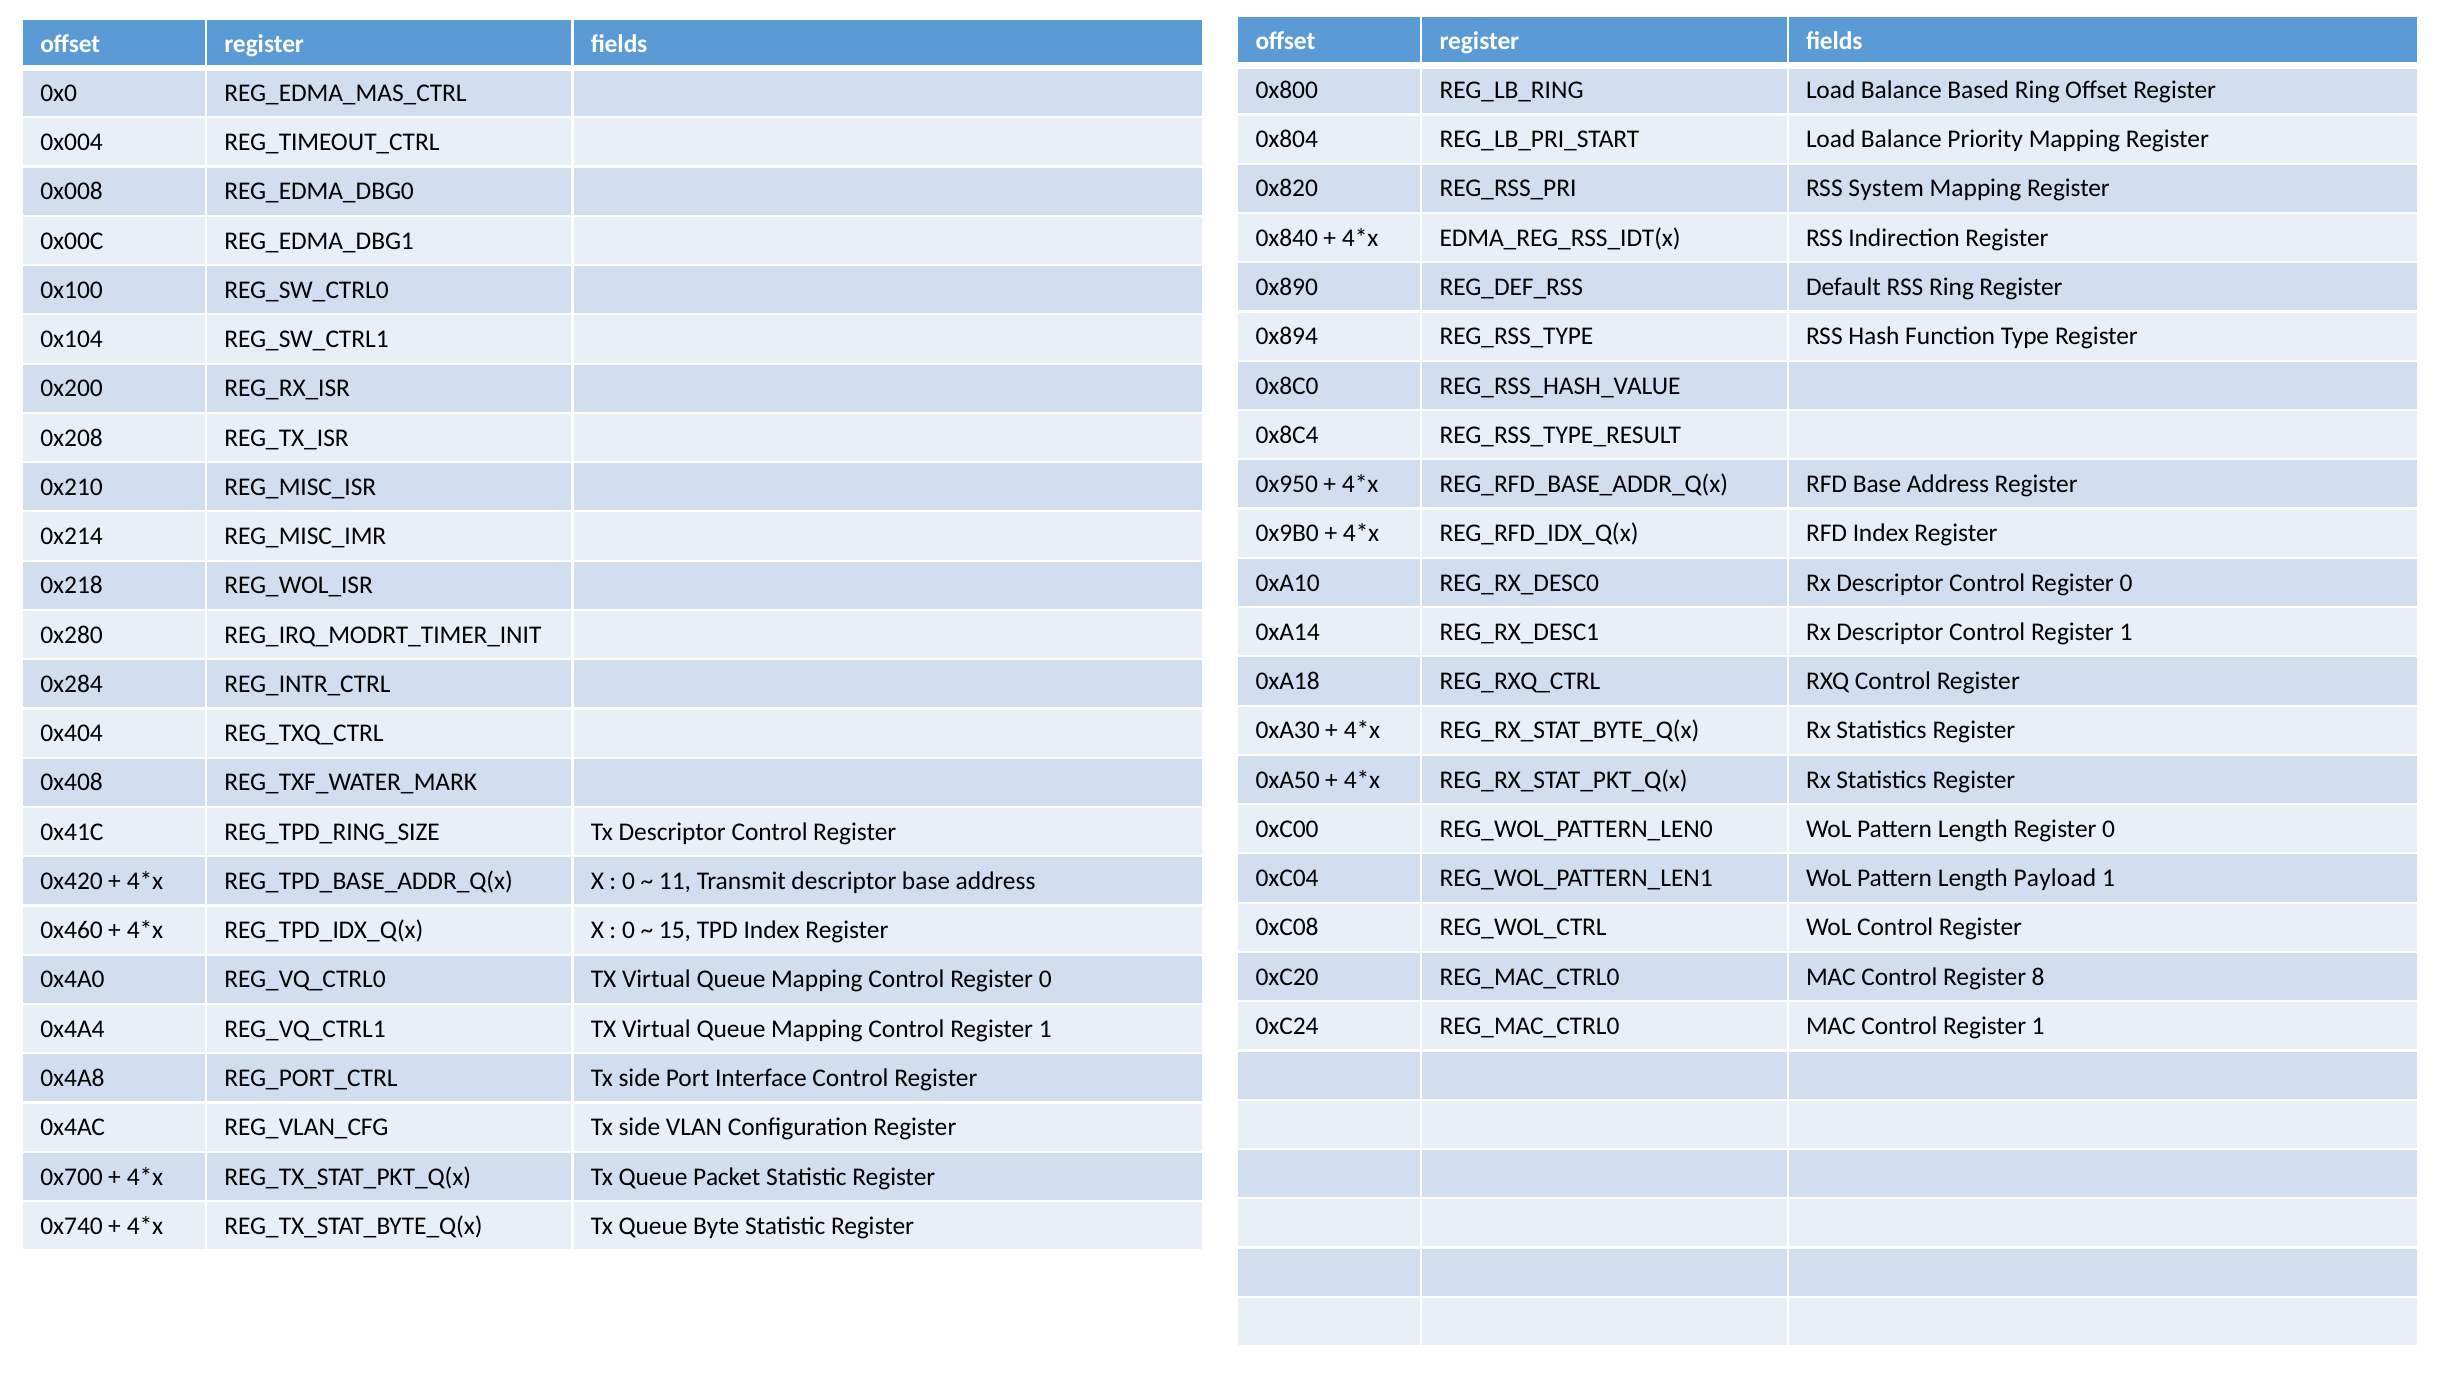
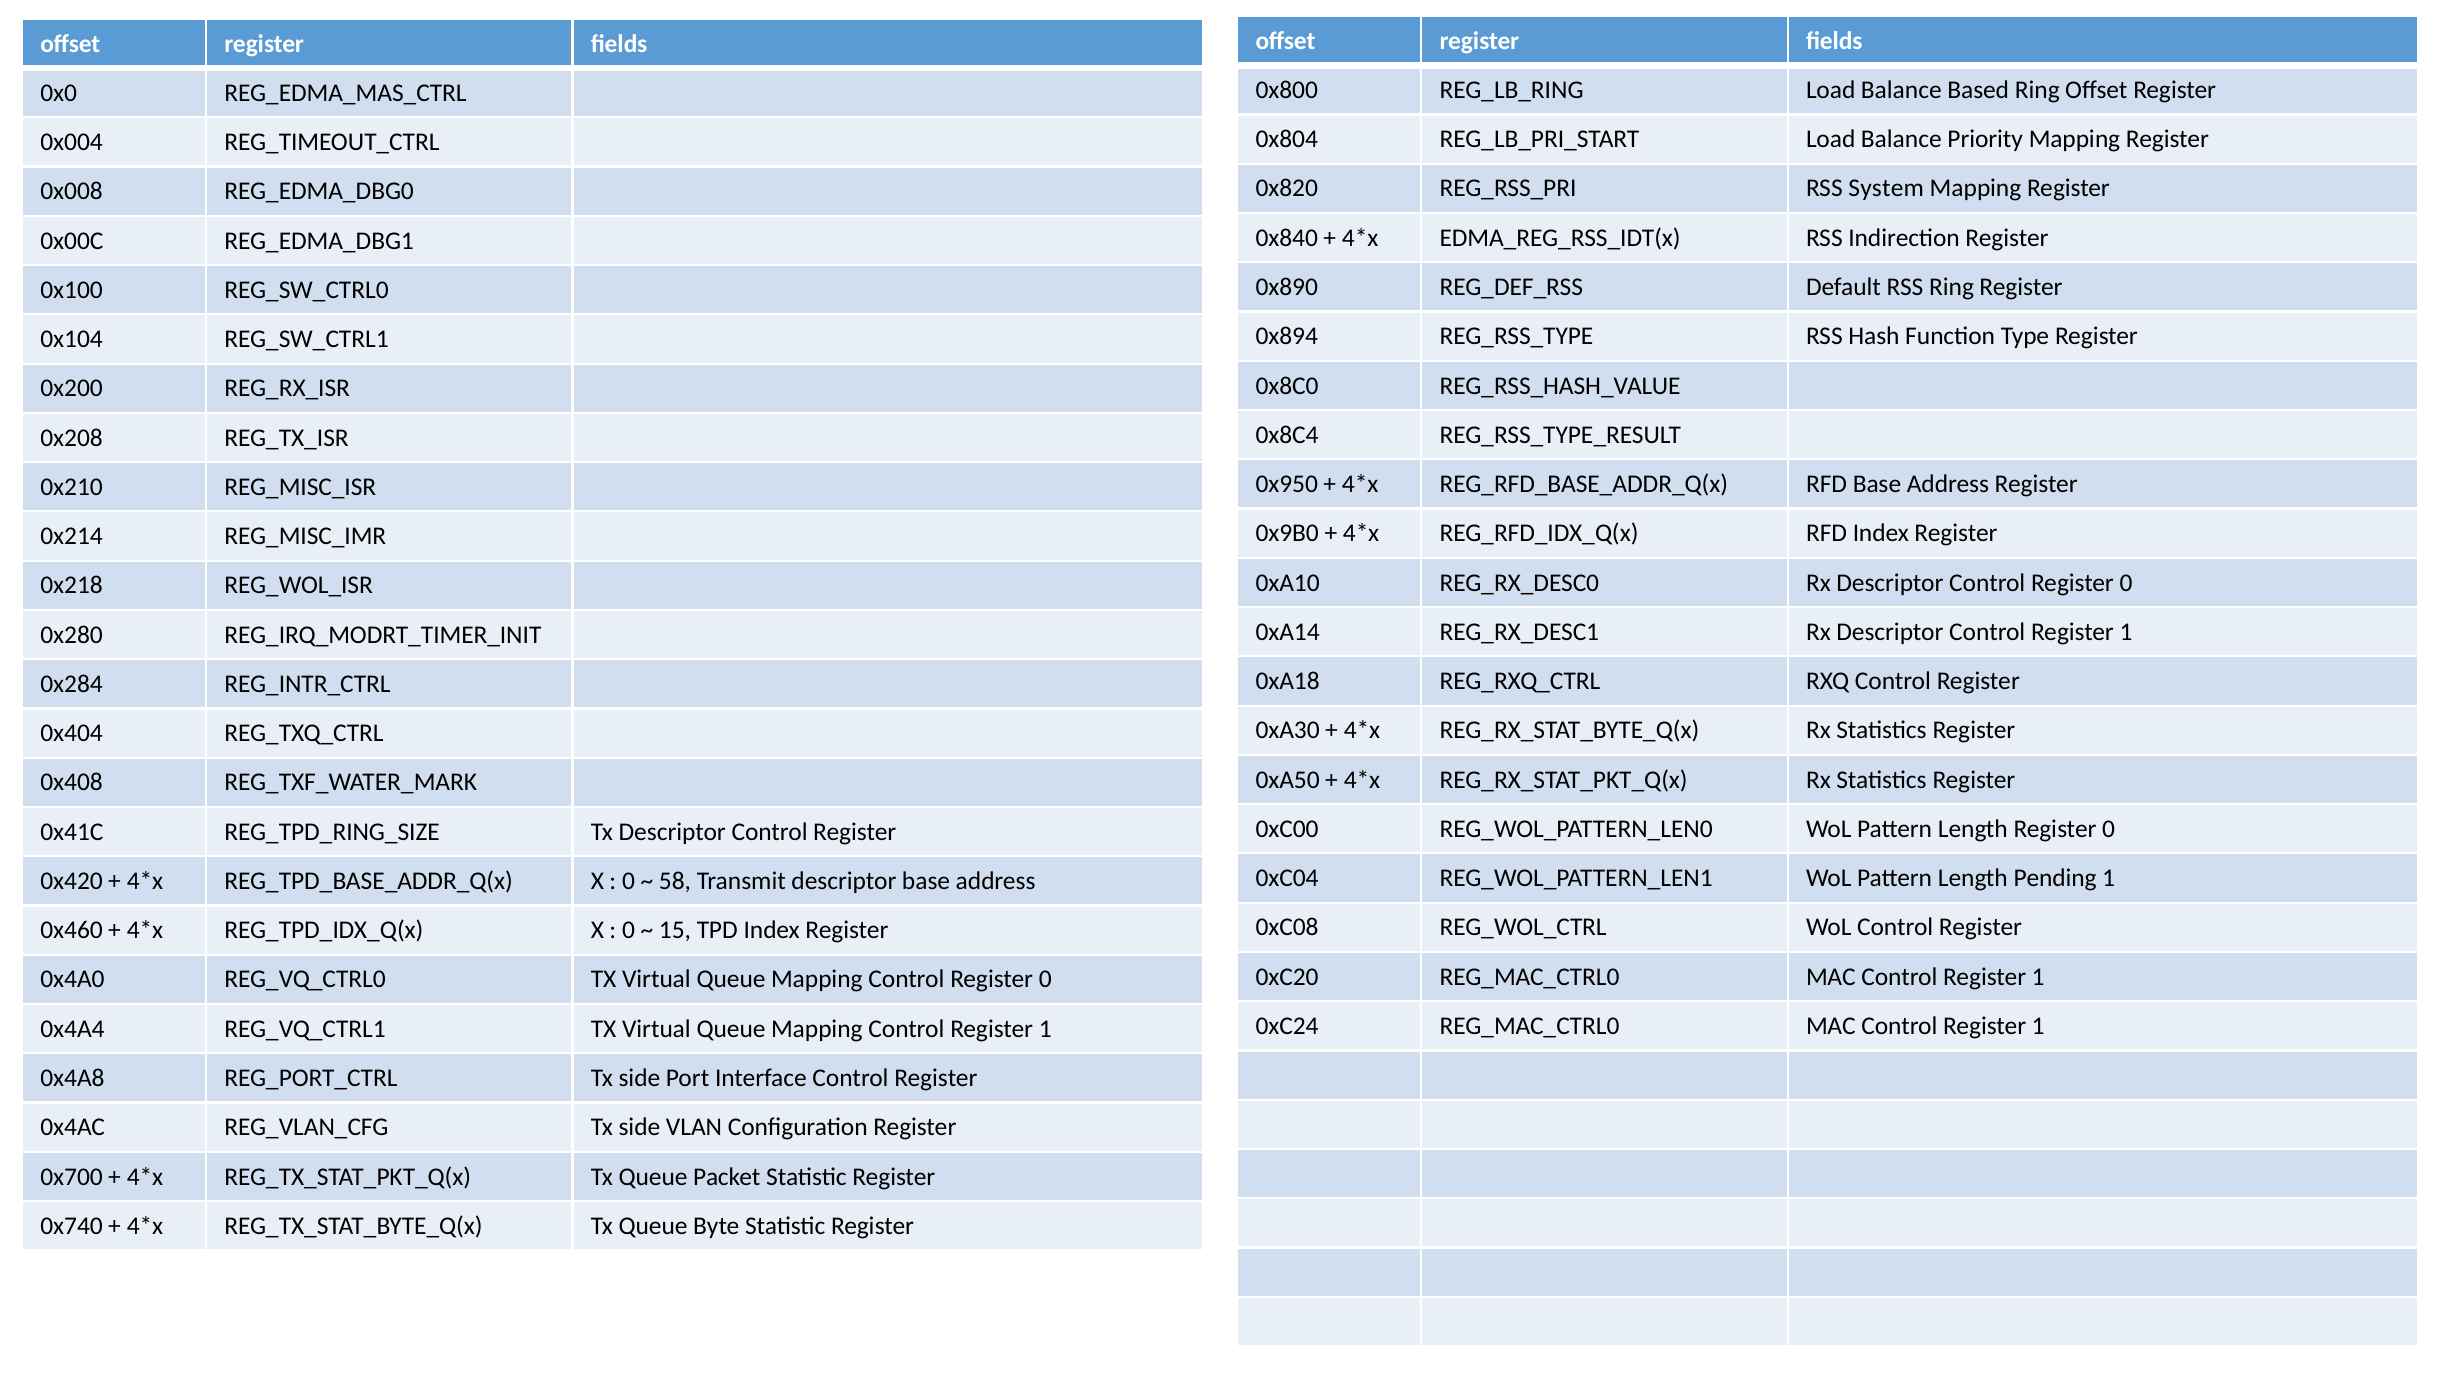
Payload: Payload -> Pending
11: 11 -> 58
8 at (2038, 977): 8 -> 1
